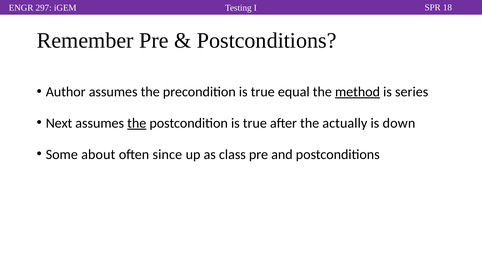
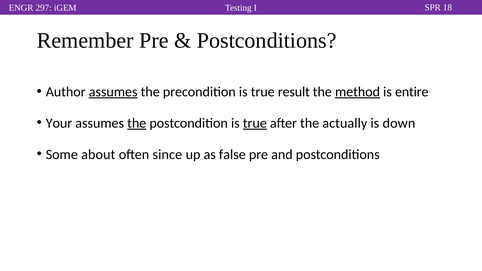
assumes at (113, 92) underline: none -> present
equal: equal -> result
series: series -> entire
Next: Next -> Your
true at (255, 123) underline: none -> present
class: class -> false
